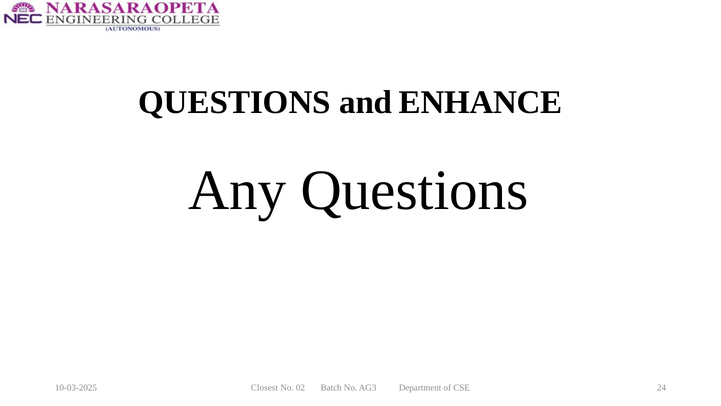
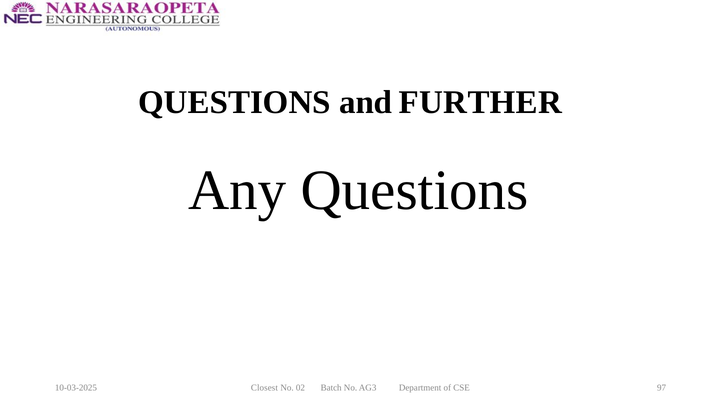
ENHANCE: ENHANCE -> FURTHER
24: 24 -> 97
